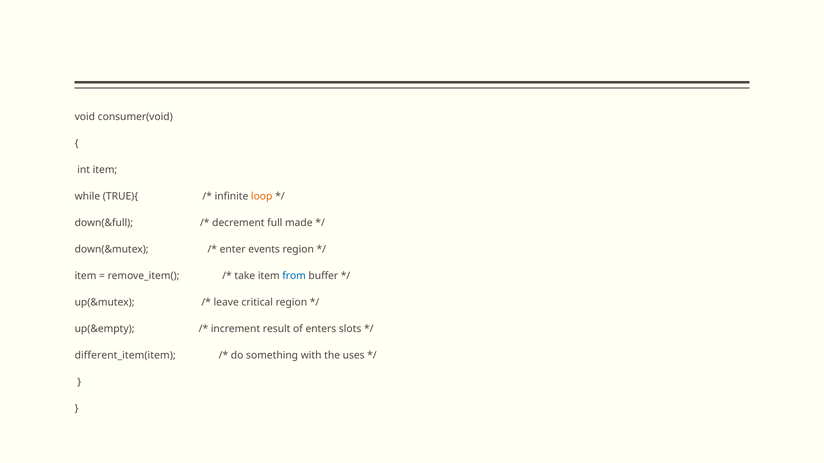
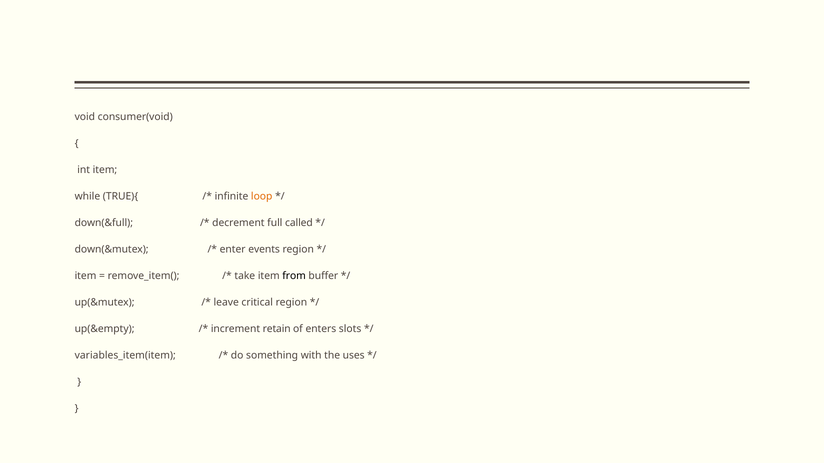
made: made -> called
from colour: blue -> black
result: result -> retain
different_item(item: different_item(item -> variables_item(item
